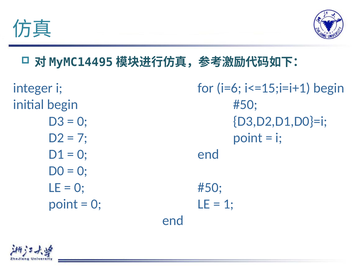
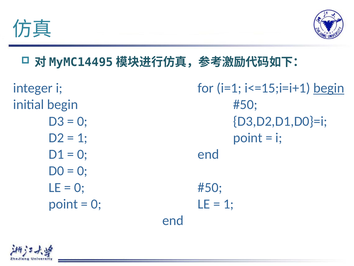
i=6: i=6 -> i=1
begin at (329, 88) underline: none -> present
7 at (82, 138): 7 -> 1
